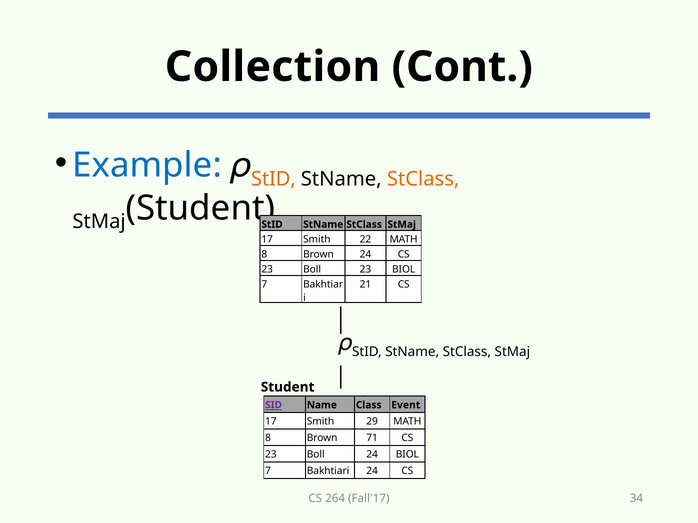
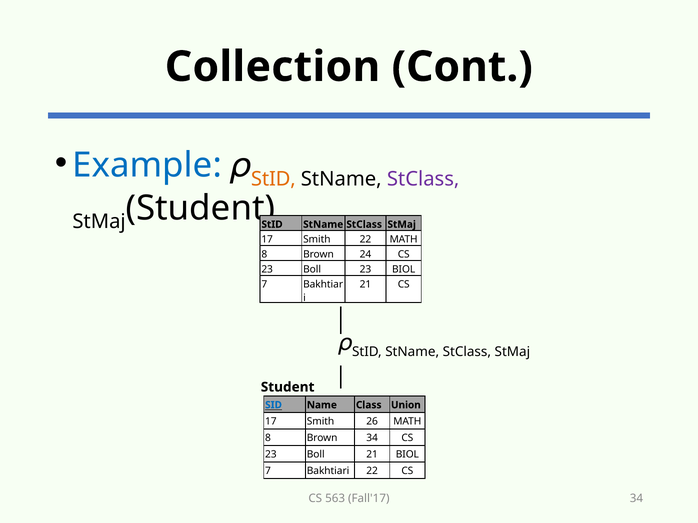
StClass at (423, 179) colour: orange -> purple
SID colour: purple -> blue
Event: Event -> Union
29: 29 -> 26
Brown 71: 71 -> 34
Boll 24: 24 -> 21
Bakhtiari 24: 24 -> 22
264: 264 -> 563
